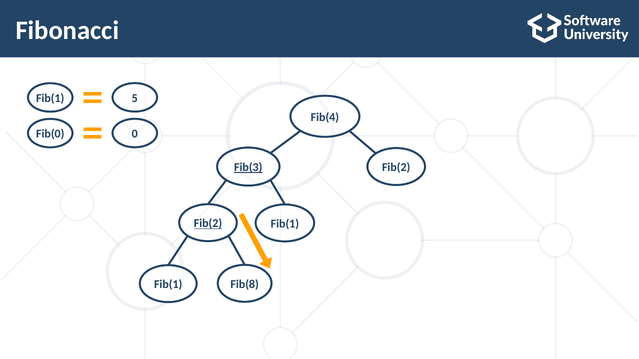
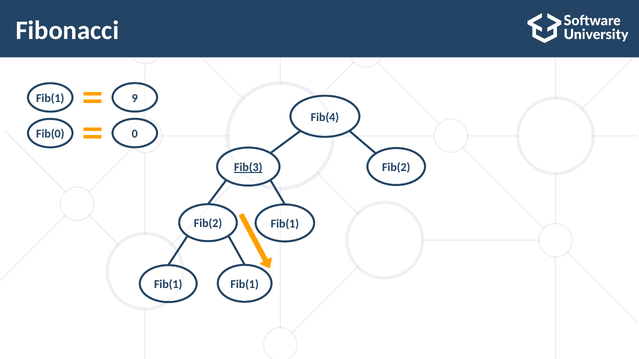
5: 5 -> 9
Fib(2 at (208, 224) underline: present -> none
Fib(8 at (245, 284): Fib(8 -> Fib(1
